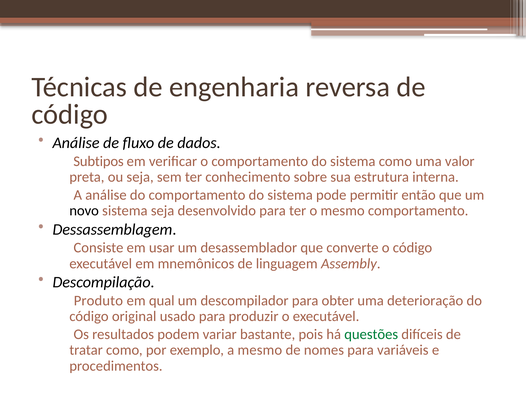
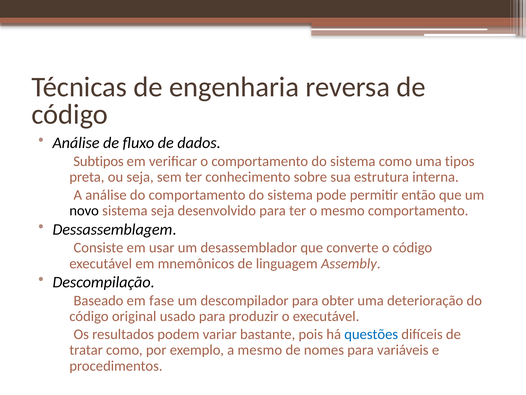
valor: valor -> tipos
Produto: Produto -> Baseado
qual: qual -> fase
questões colour: green -> blue
